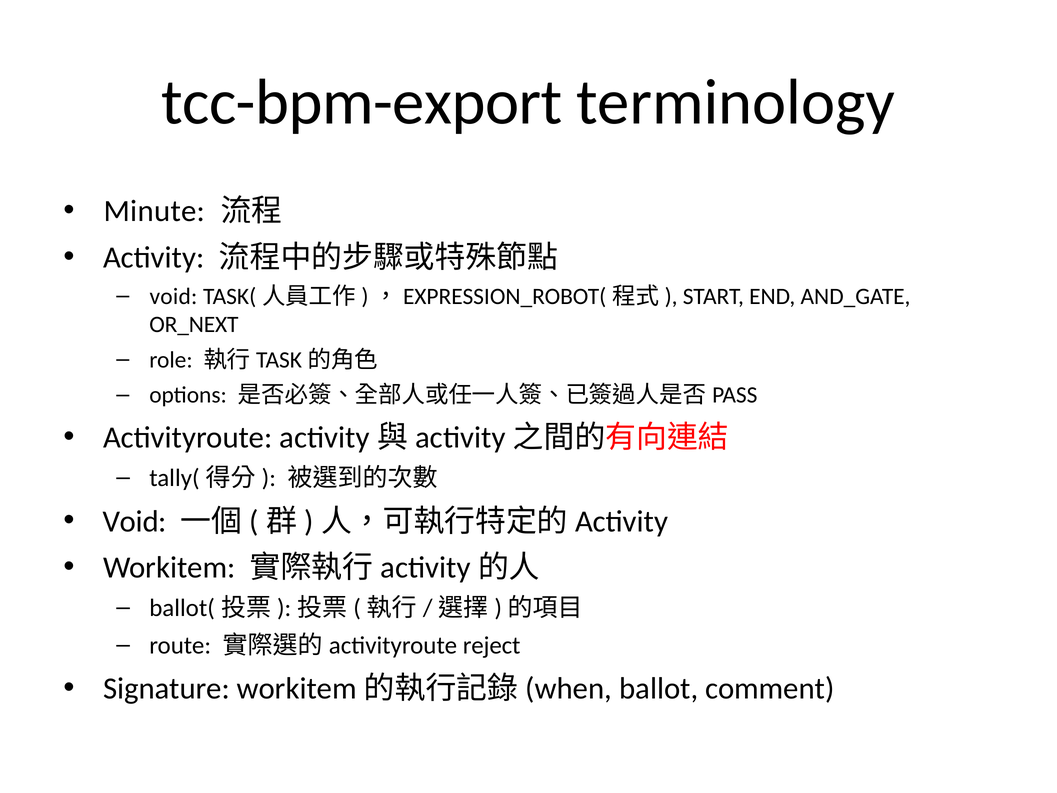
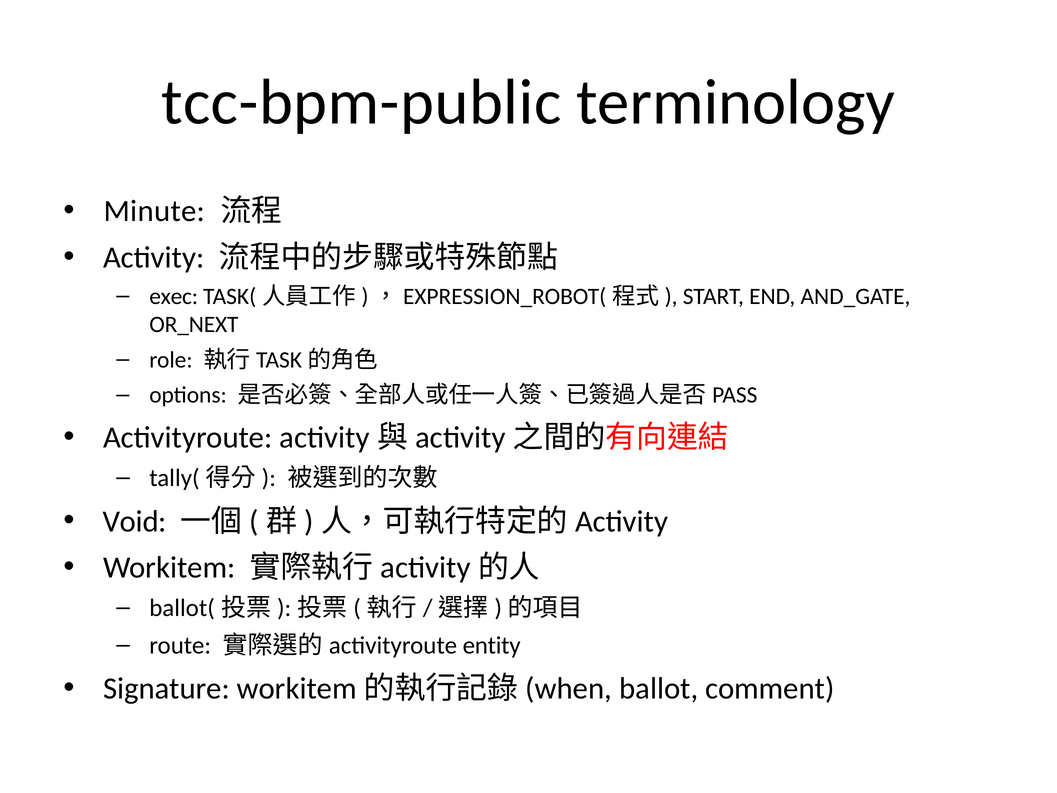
tcc-bpm-export: tcc-bpm-export -> tcc-bpm-public
void at (173, 296): void -> exec
reject: reject -> entity
